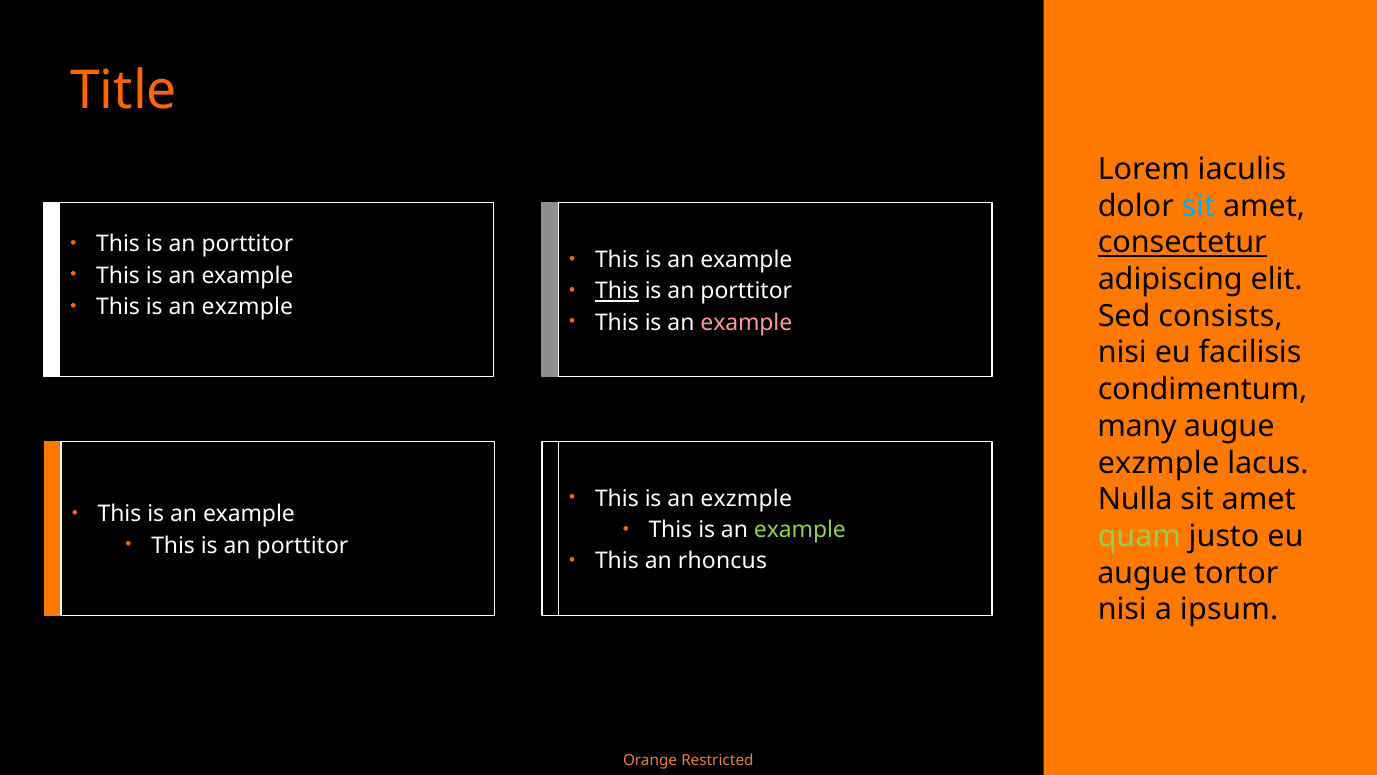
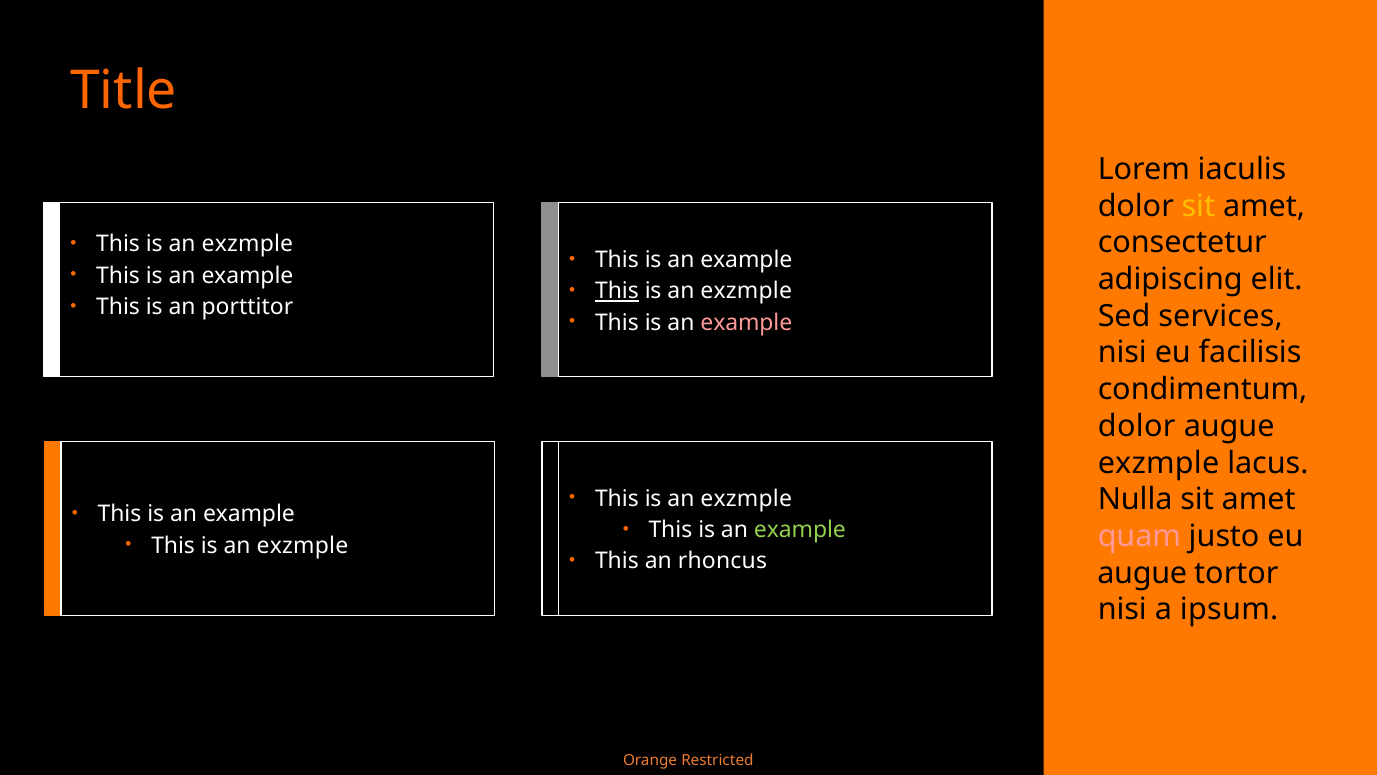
sit at (1198, 206) colour: light blue -> yellow
consectetur underline: present -> none
porttitor at (247, 244): porttitor -> exzmple
porttitor at (746, 291): porttitor -> exzmple
exzmple at (247, 307): exzmple -> porttitor
consists: consists -> services
many at (1137, 426): many -> dolor
quam colour: light green -> pink
porttitor at (303, 545): porttitor -> exzmple
